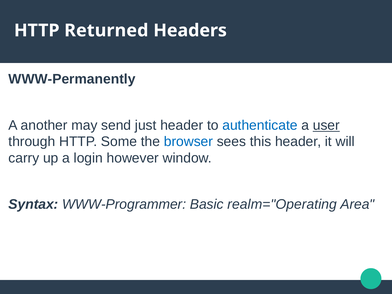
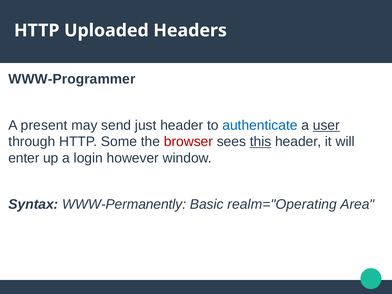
Returned: Returned -> Uploaded
WWW-Permanently: WWW-Permanently -> WWW-Programmer
another: another -> present
browser colour: blue -> red
this underline: none -> present
carry: carry -> enter
WWW-Programmer: WWW-Programmer -> WWW-Permanently
